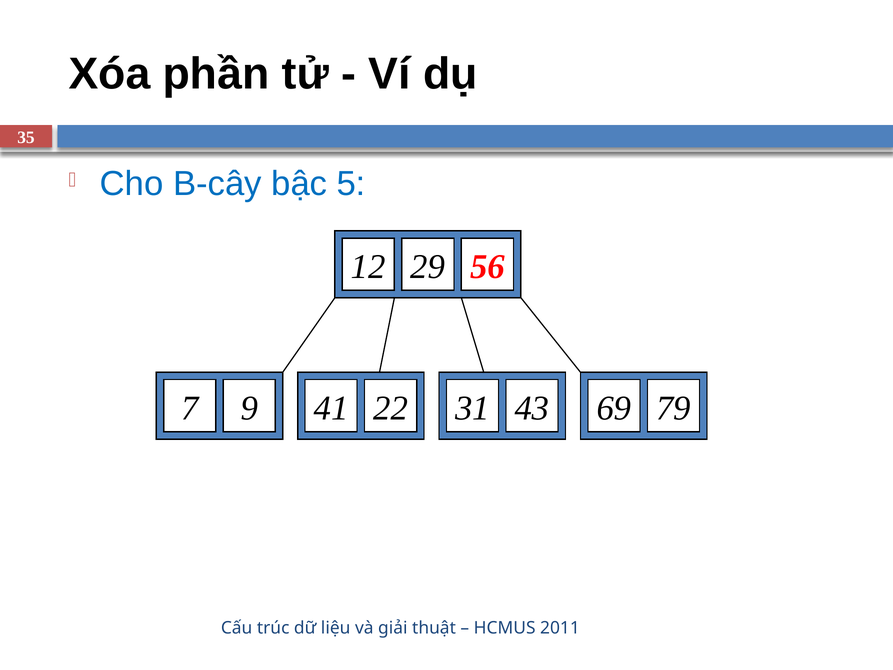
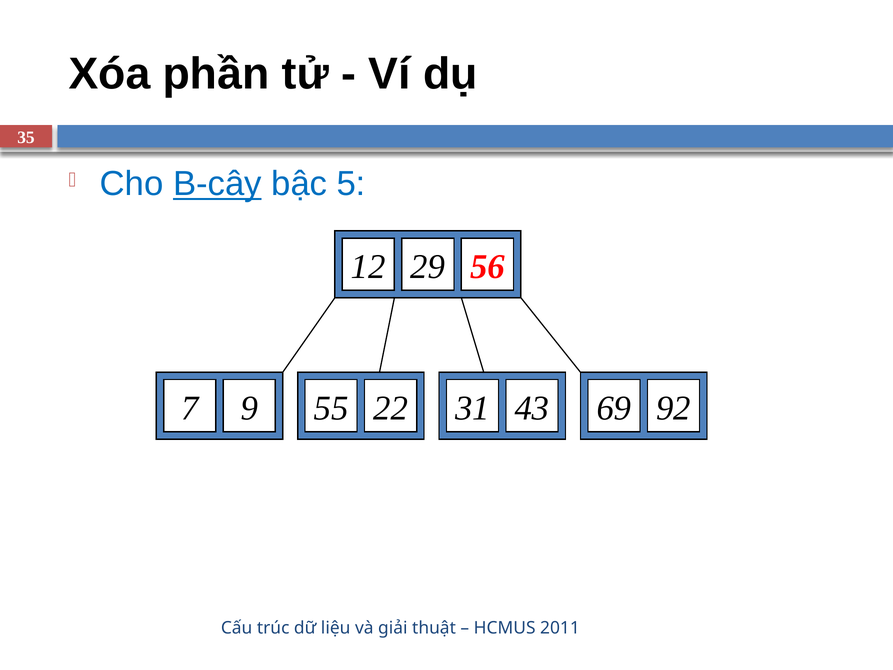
B-cây underline: none -> present
41: 41 -> 55
79: 79 -> 92
